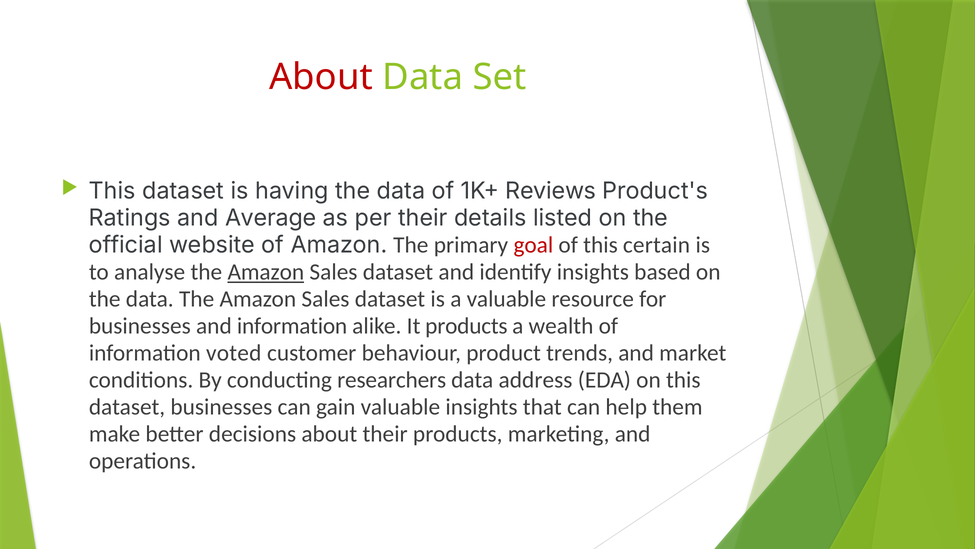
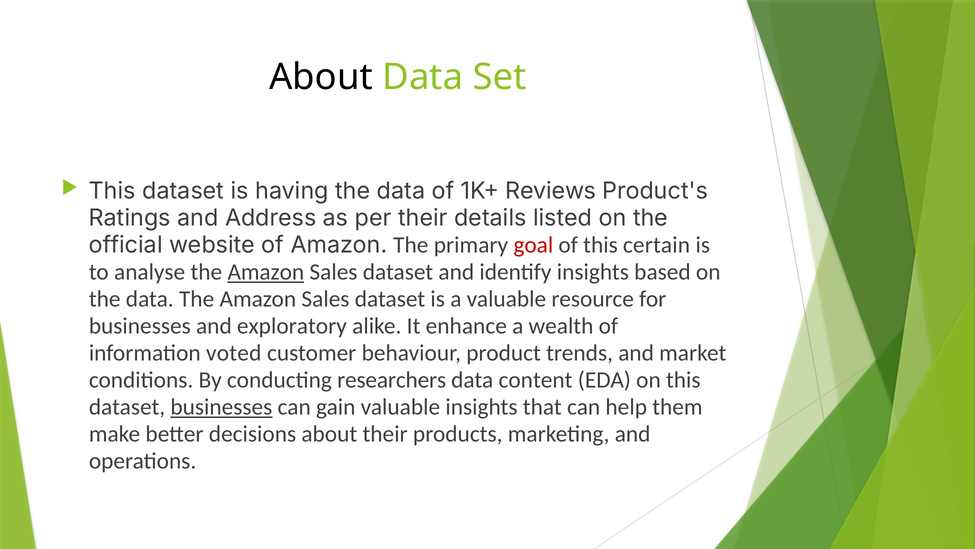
About at (321, 77) colour: red -> black
Average: Average -> Address
and information: information -> exploratory
It products: products -> enhance
address: address -> content
businesses at (221, 407) underline: none -> present
